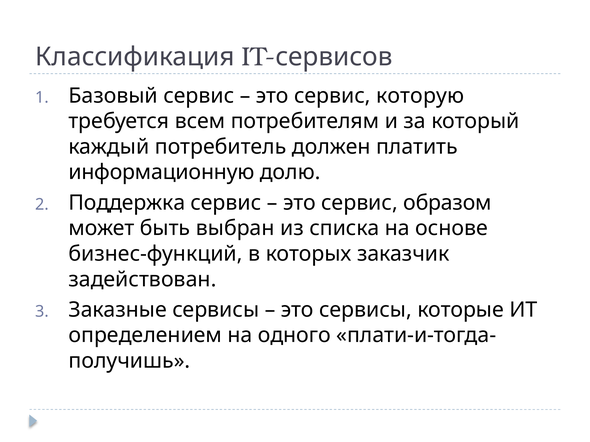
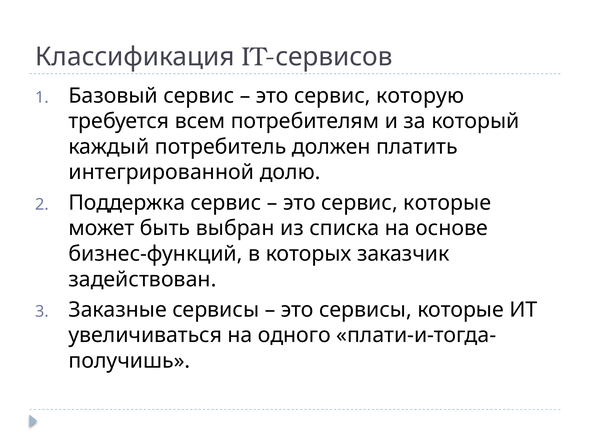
информационную: информационную -> интегрированной
сервис образом: образом -> которые
определением: определением -> увеличиваться
